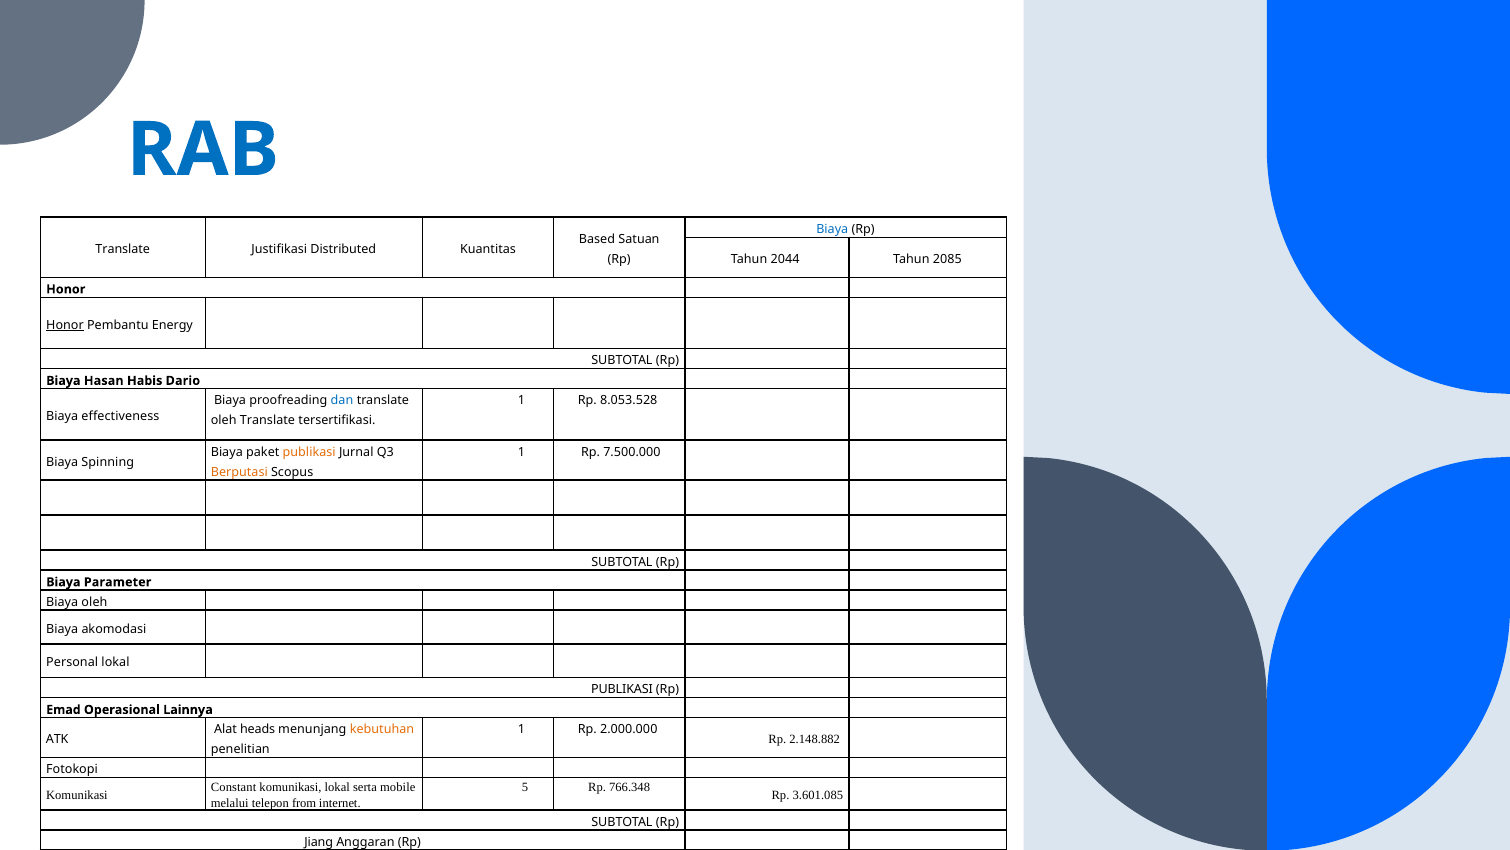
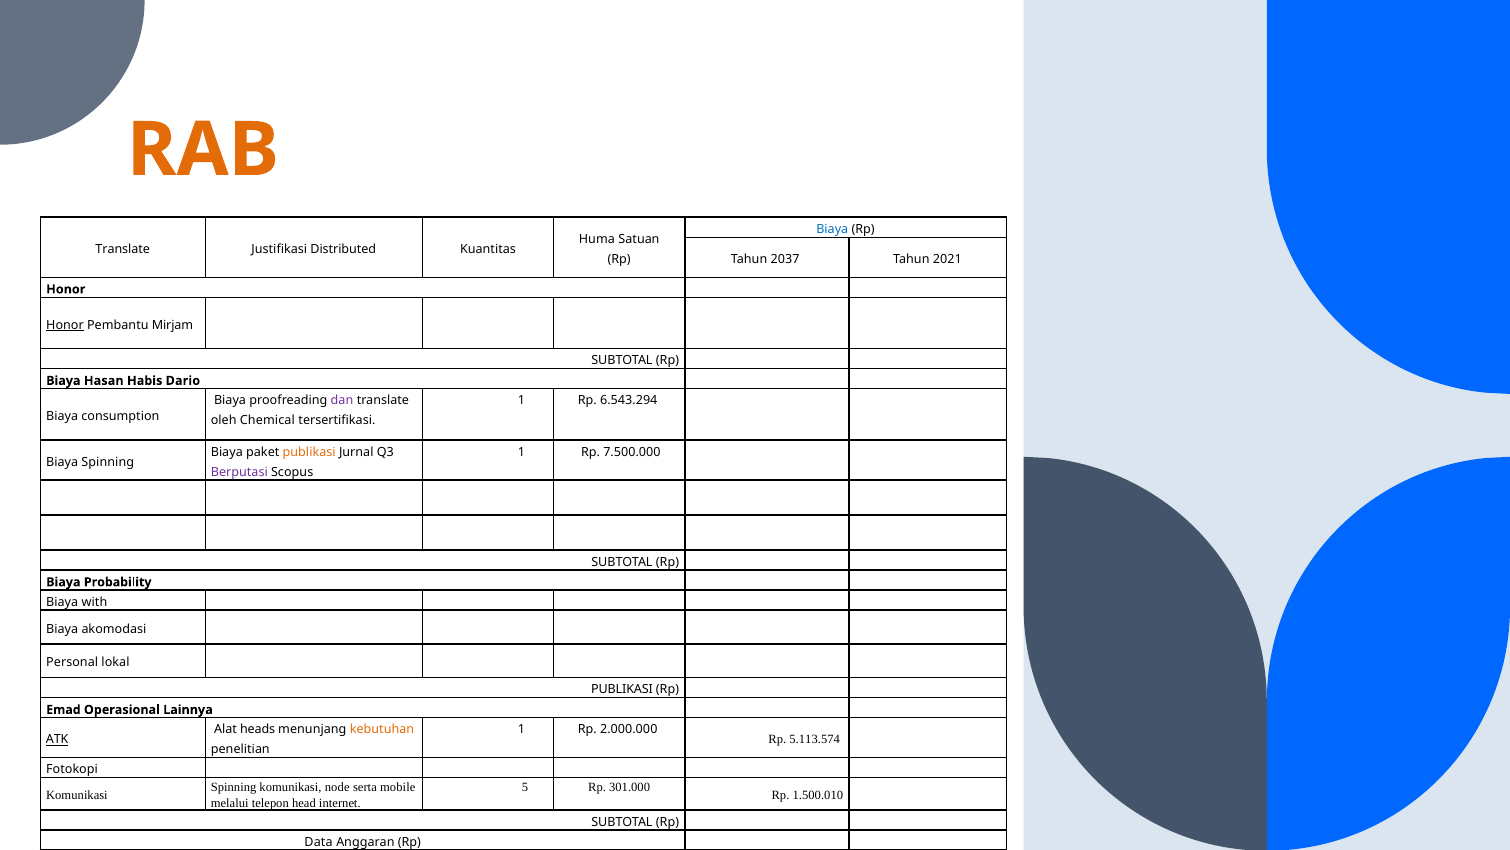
RAB colour: blue -> orange
Based: Based -> Huma
2044: 2044 -> 2037
2085: 2085 -> 2021
Energy: Energy -> Mirjam
dan colour: blue -> purple
8.053.528: 8.053.528 -> 6.543.294
effectiveness: effectiveness -> consumption
oleh Translate: Translate -> Chemical
Berputasi colour: orange -> purple
Parameter: Parameter -> Probability
Biaya oleh: oleh -> with
2.148.882: 2.148.882 -> 5.113.574
ATK underline: none -> present
Constant at (234, 786): Constant -> Spinning
komunikasi lokal: lokal -> node
766.348: 766.348 -> 301.000
3.601.085: 3.601.085 -> 1.500.010
from: from -> head
Jiang: Jiang -> Data
